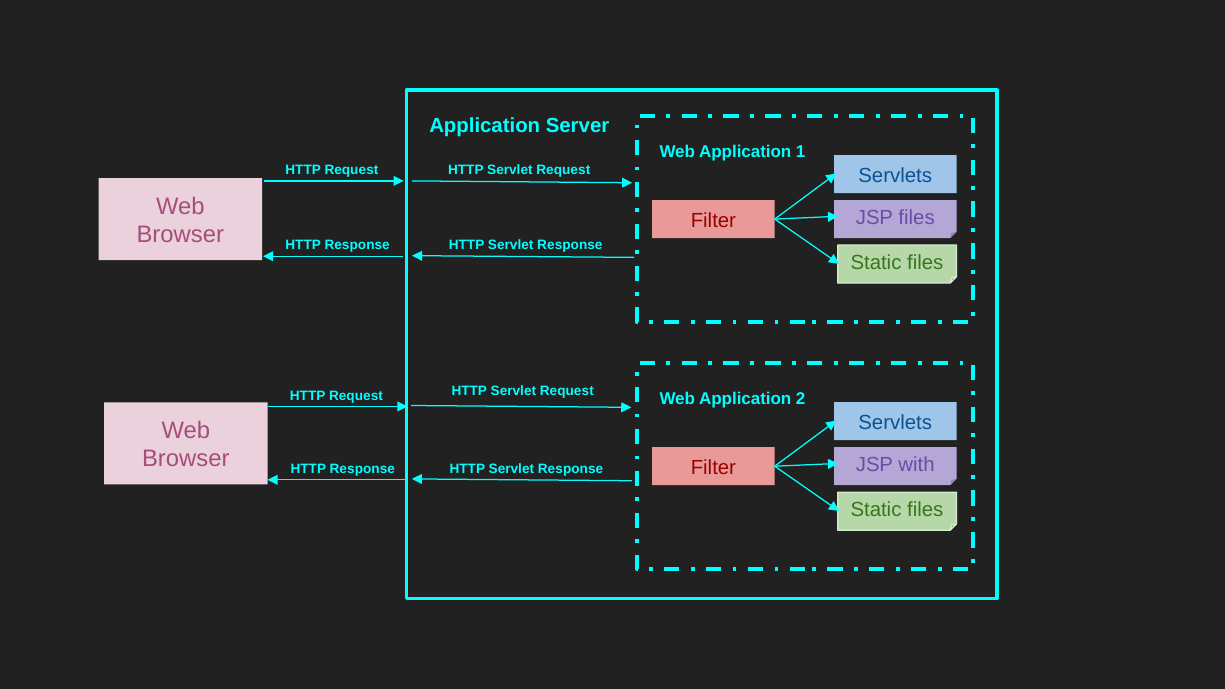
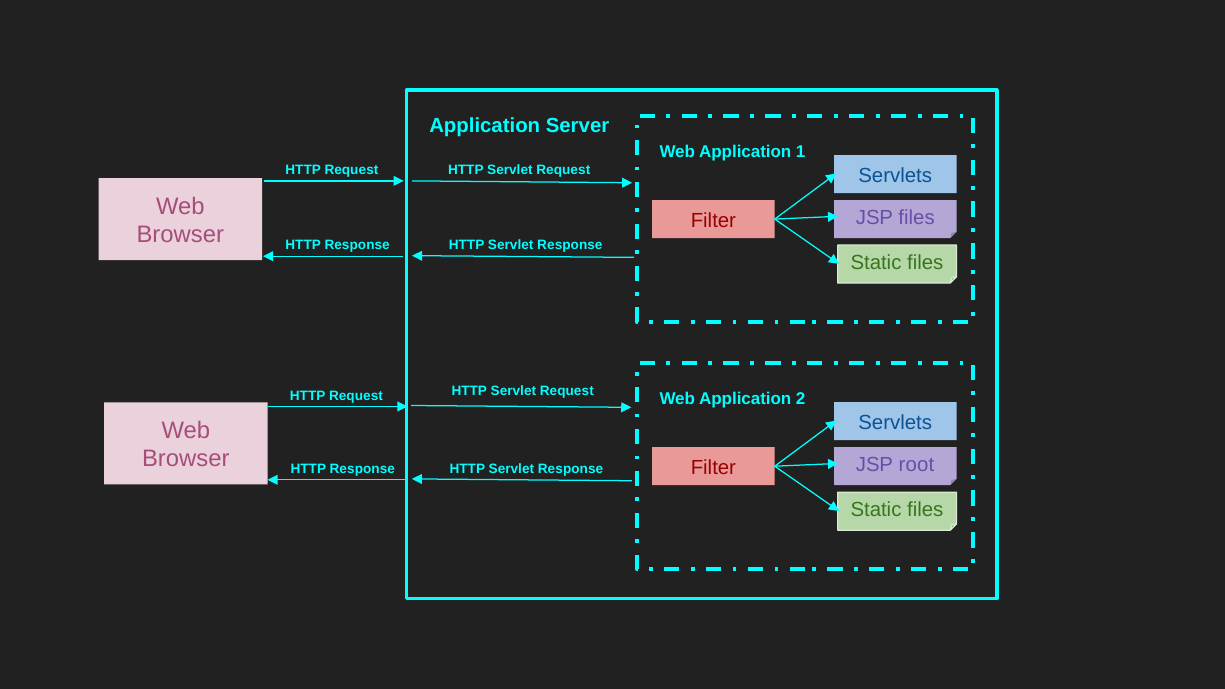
with: with -> root
